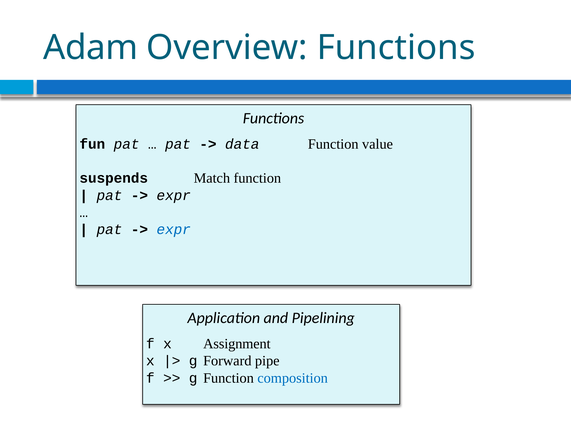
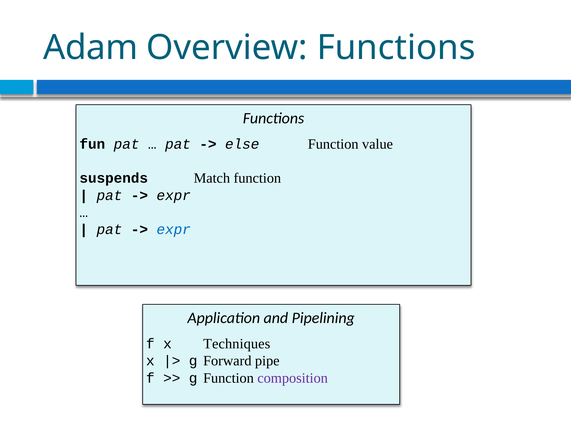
data: data -> else
Assignment: Assignment -> Techniques
composition colour: blue -> purple
